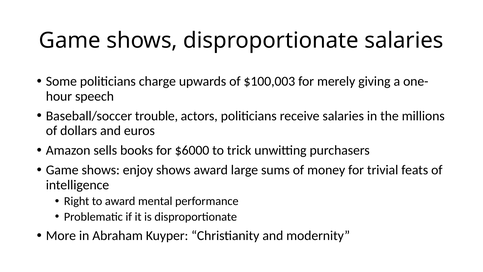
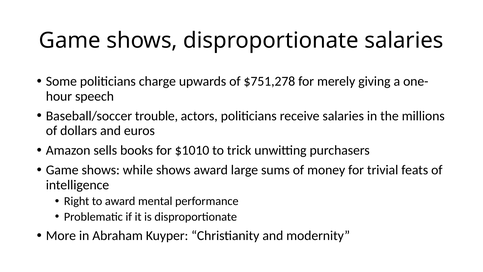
$100,003: $100,003 -> $751,278
$6000: $6000 -> $1010
enjoy: enjoy -> while
